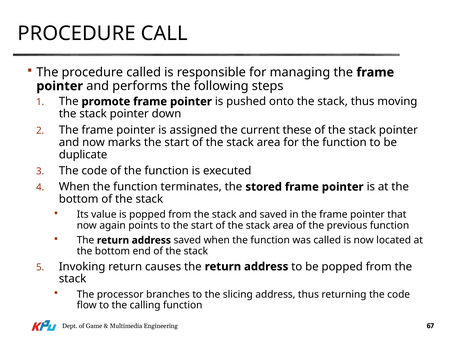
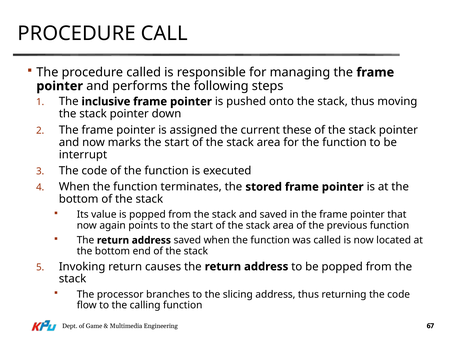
promote: promote -> inclusive
duplicate: duplicate -> interrupt
